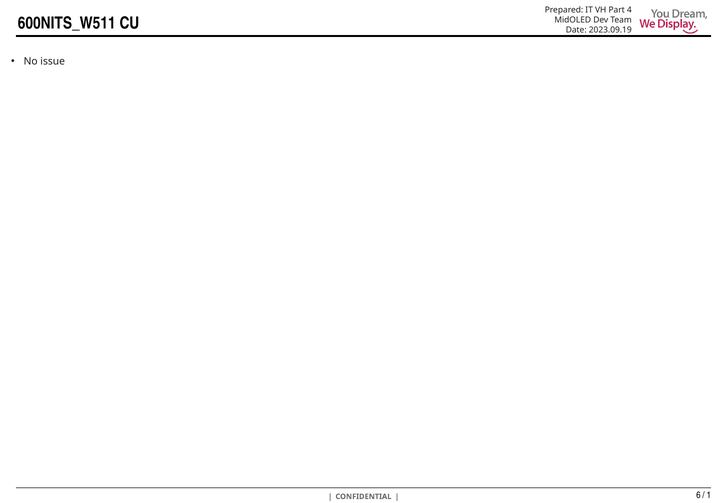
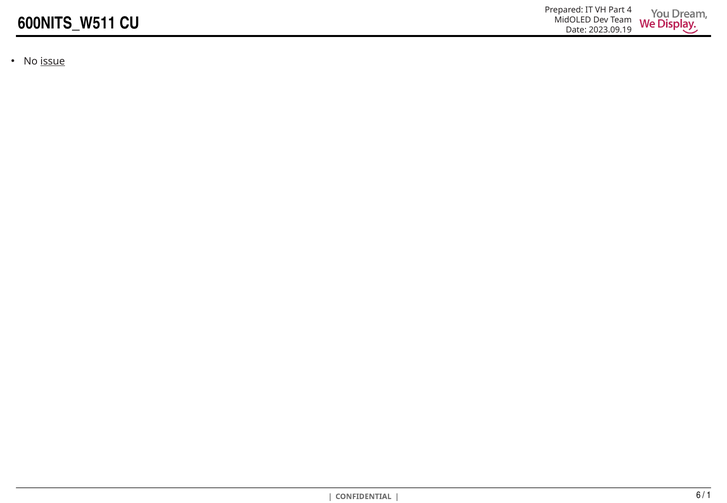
issue underline: none -> present
